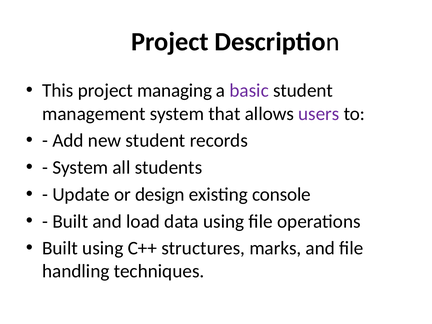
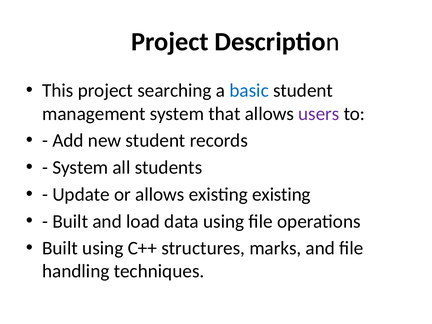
managing: managing -> searching
basic colour: purple -> blue
or design: design -> allows
existing console: console -> existing
